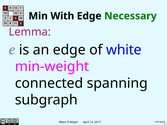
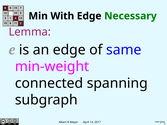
white: white -> same
